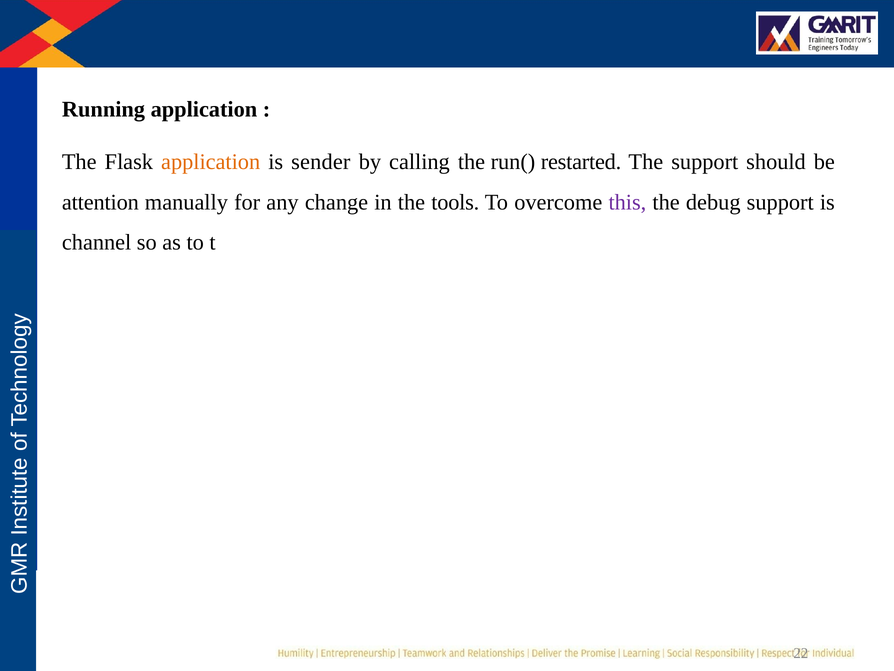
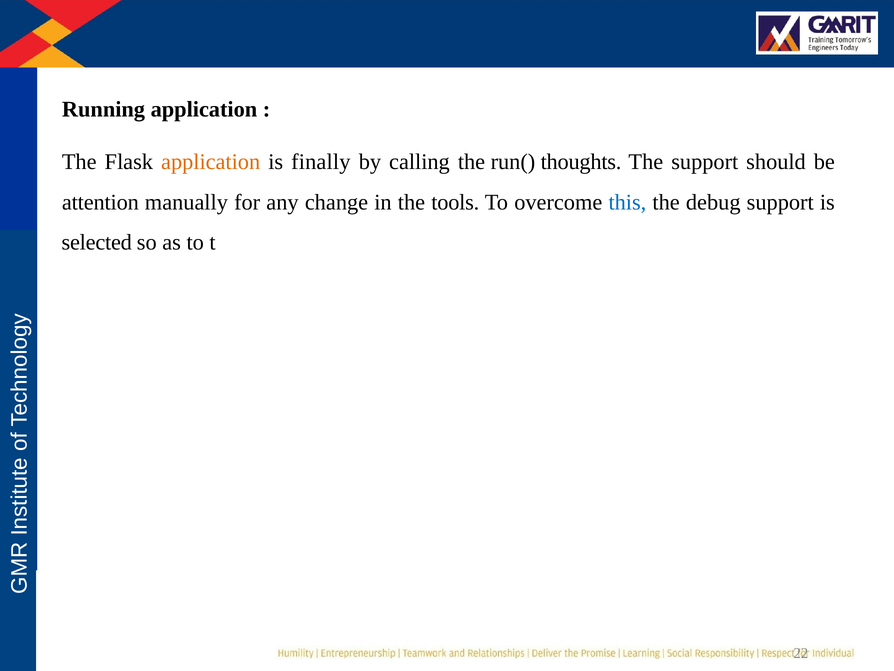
sender: sender -> finally
restarted: restarted -> thoughts
this colour: purple -> blue
channel: channel -> selected
